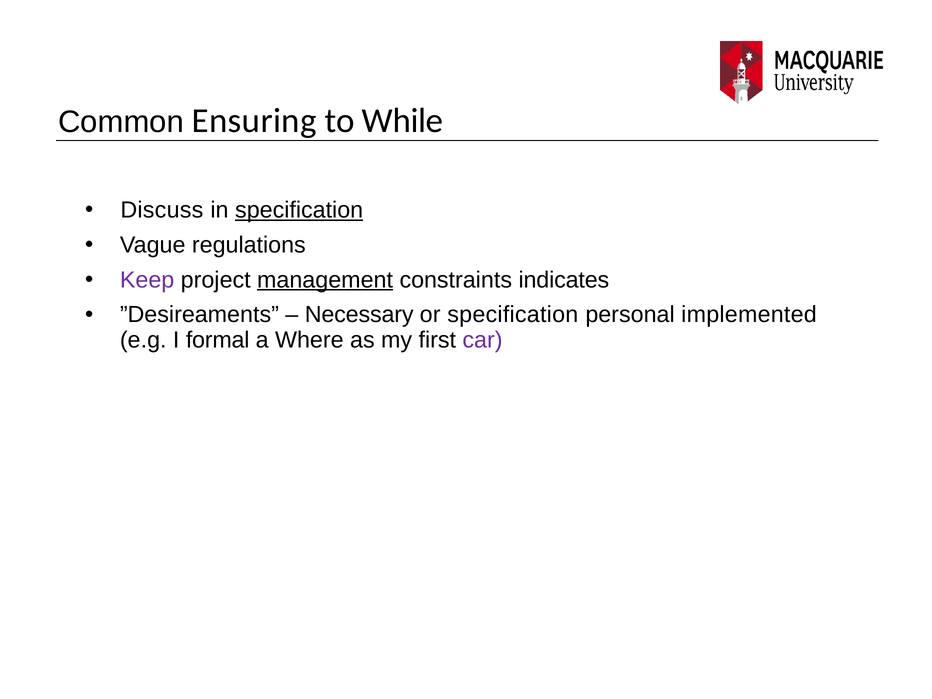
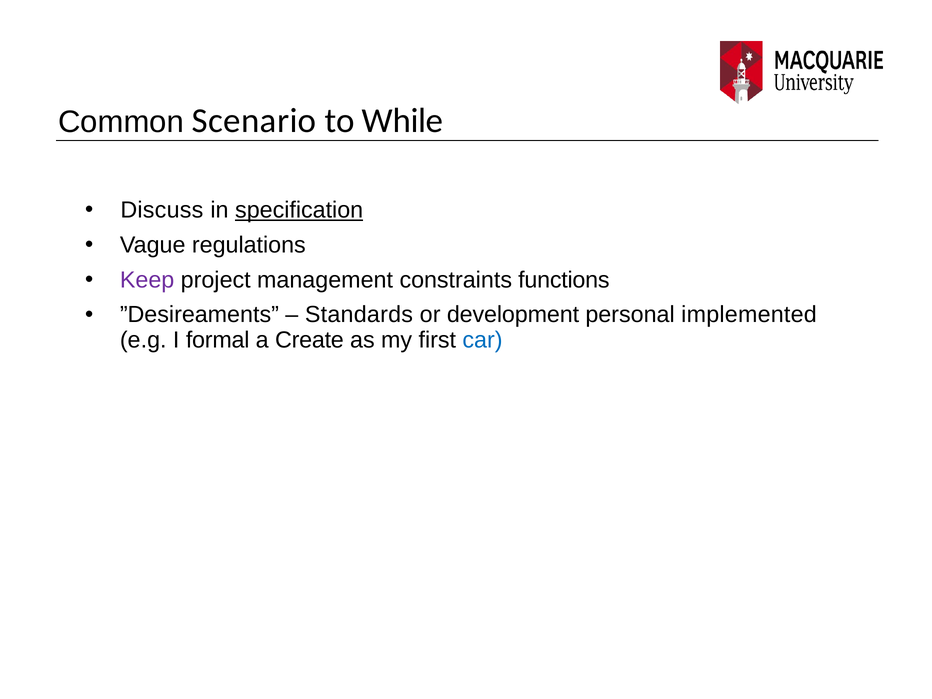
Ensuring: Ensuring -> Scenario
management underline: present -> none
indicates: indicates -> functions
Necessary: Necessary -> Standards
or specification: specification -> development
Where: Where -> Create
car colour: purple -> blue
